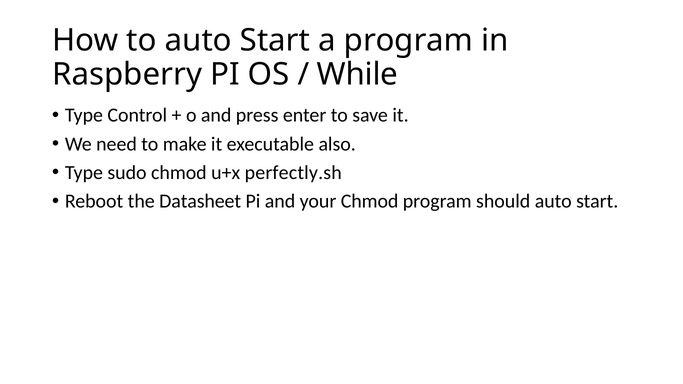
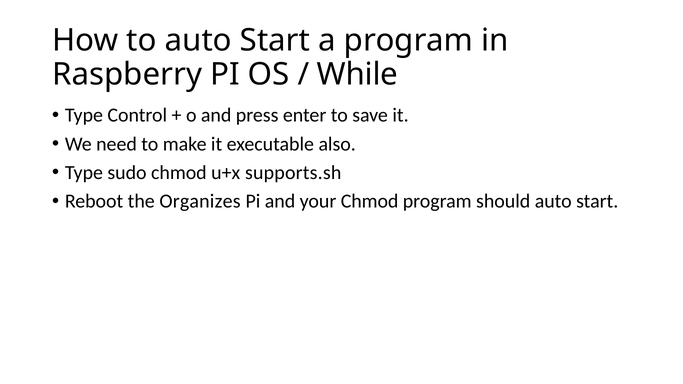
perfectly.sh: perfectly.sh -> supports.sh
Datasheet: Datasheet -> Organizes
